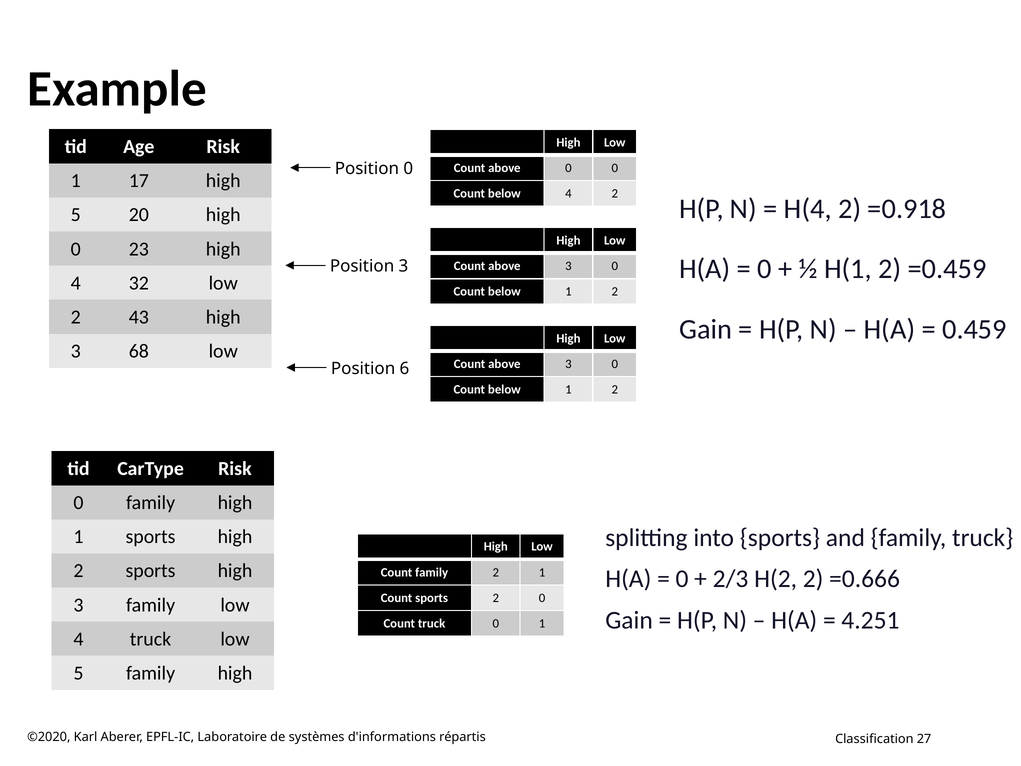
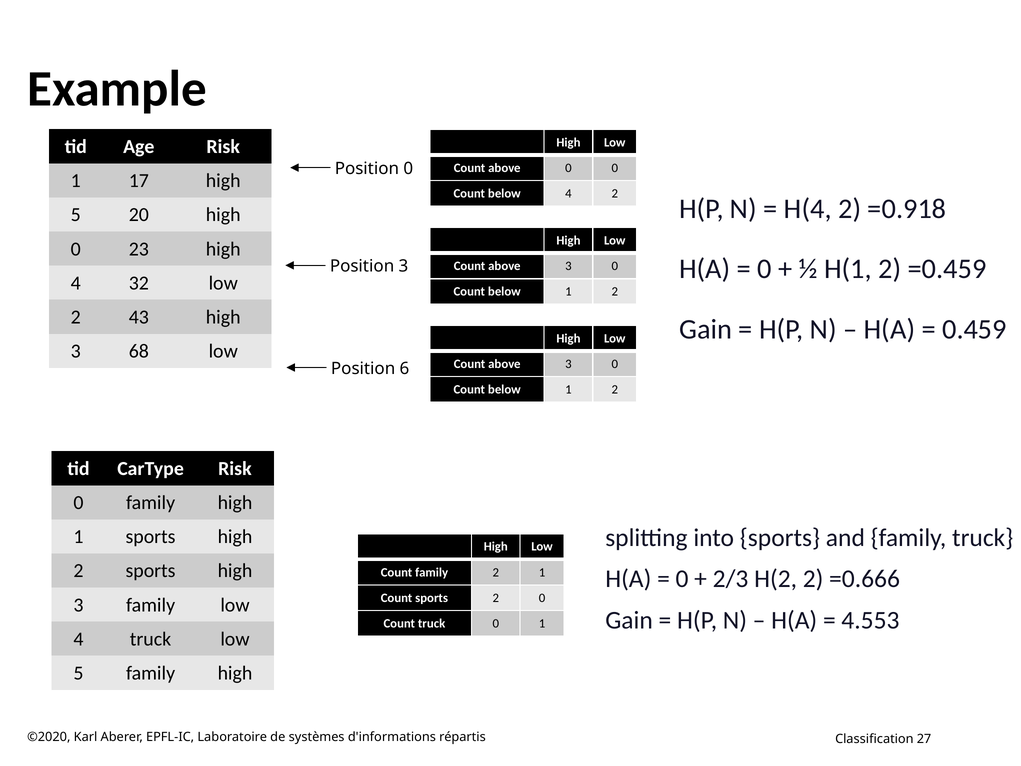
4.251: 4.251 -> 4.553
